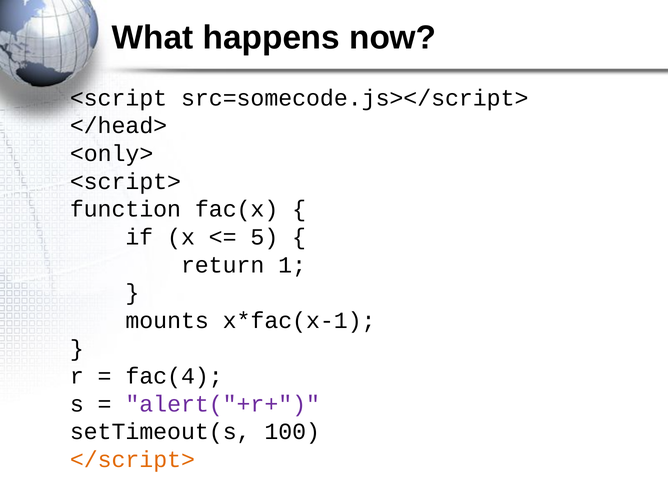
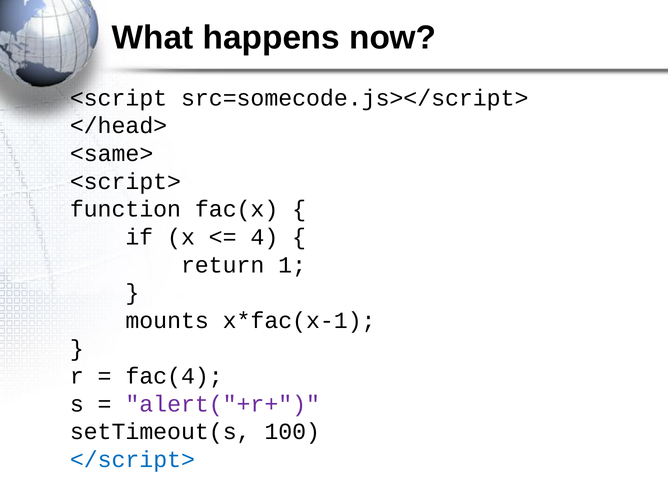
<only>: <only> -> <same>
5: 5 -> 4
</script> colour: orange -> blue
